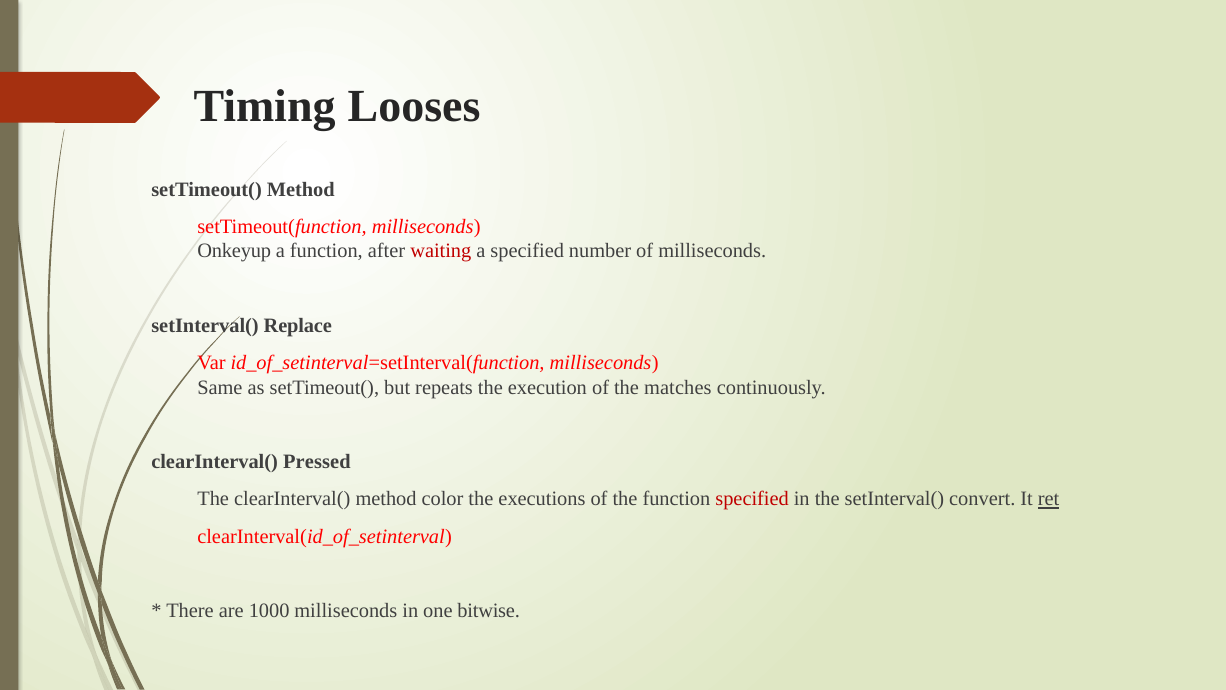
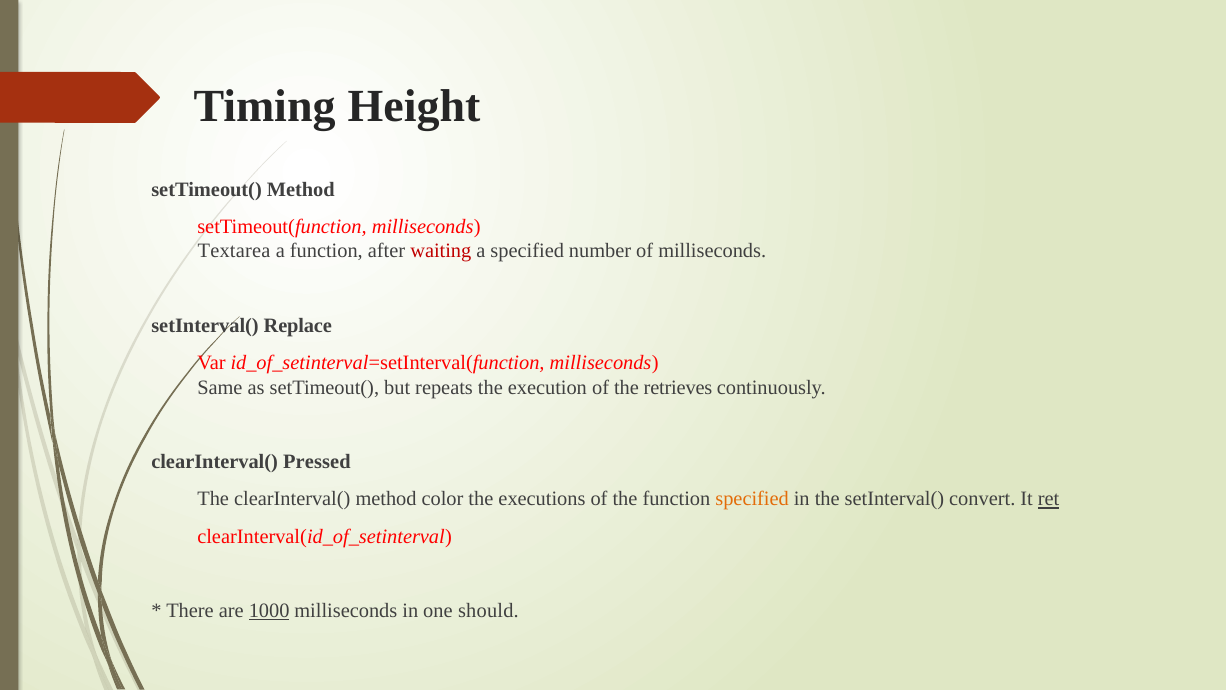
Looses: Looses -> Height
Onkeyup: Onkeyup -> Textarea
matches: matches -> retrieves
specified at (752, 499) colour: red -> orange
1000 underline: none -> present
bitwise: bitwise -> should
